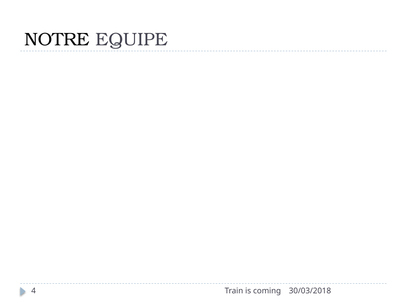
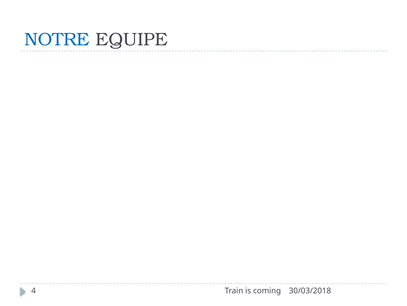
NOTRE colour: black -> blue
